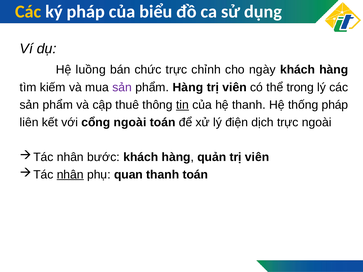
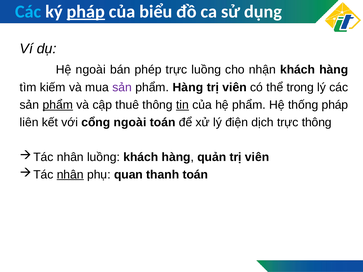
Các at (28, 12) colour: yellow -> light blue
pháp at (86, 12) underline: none -> present
Hệ luồng: luồng -> ngoài
chức: chức -> phép
trực chỉnh: chỉnh -> luồng
ngày: ngày -> nhận
phẩm at (58, 105) underline: none -> present
hệ thanh: thanh -> phẩm
trực ngoài: ngoài -> thông
nhân bước: bước -> luồng
